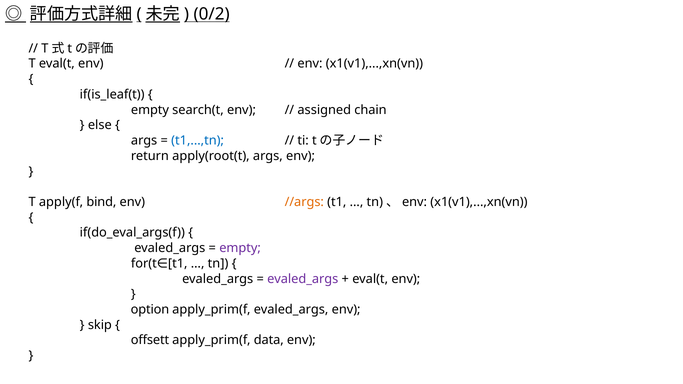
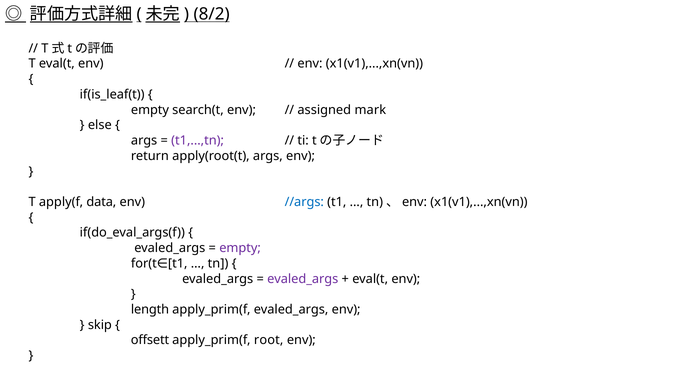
0/2: 0/2 -> 8/2
chain: chain -> mark
t1,...,tn colour: blue -> purple
bind: bind -> data
//args colour: orange -> blue
option: option -> length
data: data -> root
